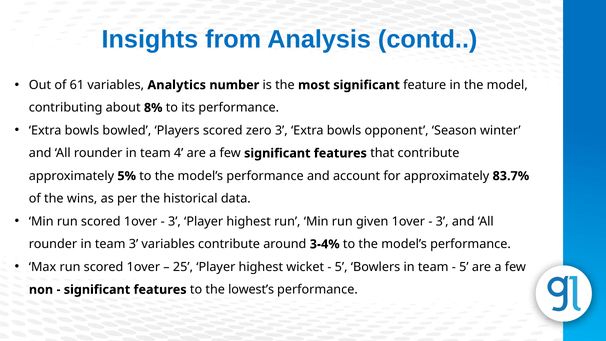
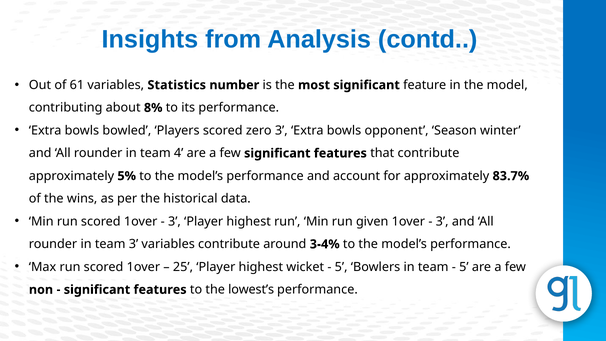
Analytics: Analytics -> Statistics
